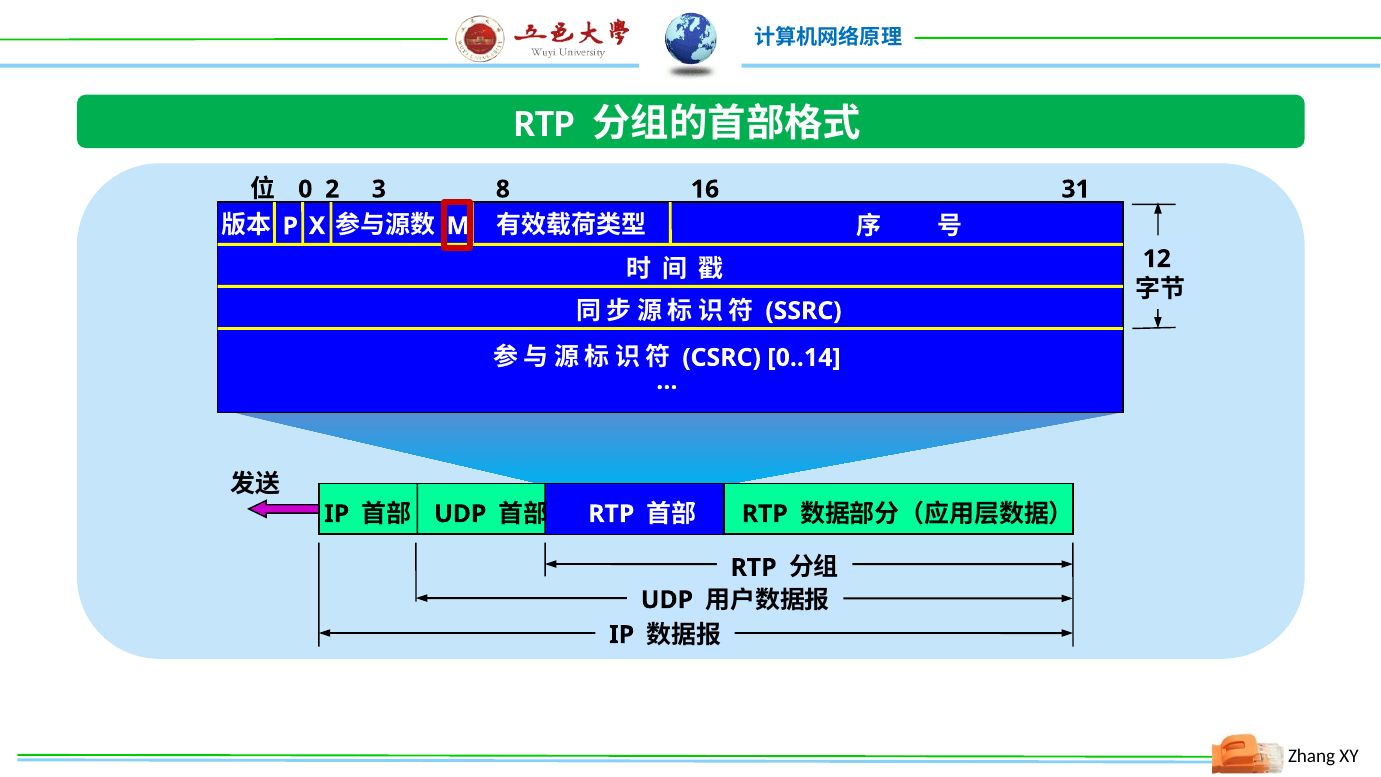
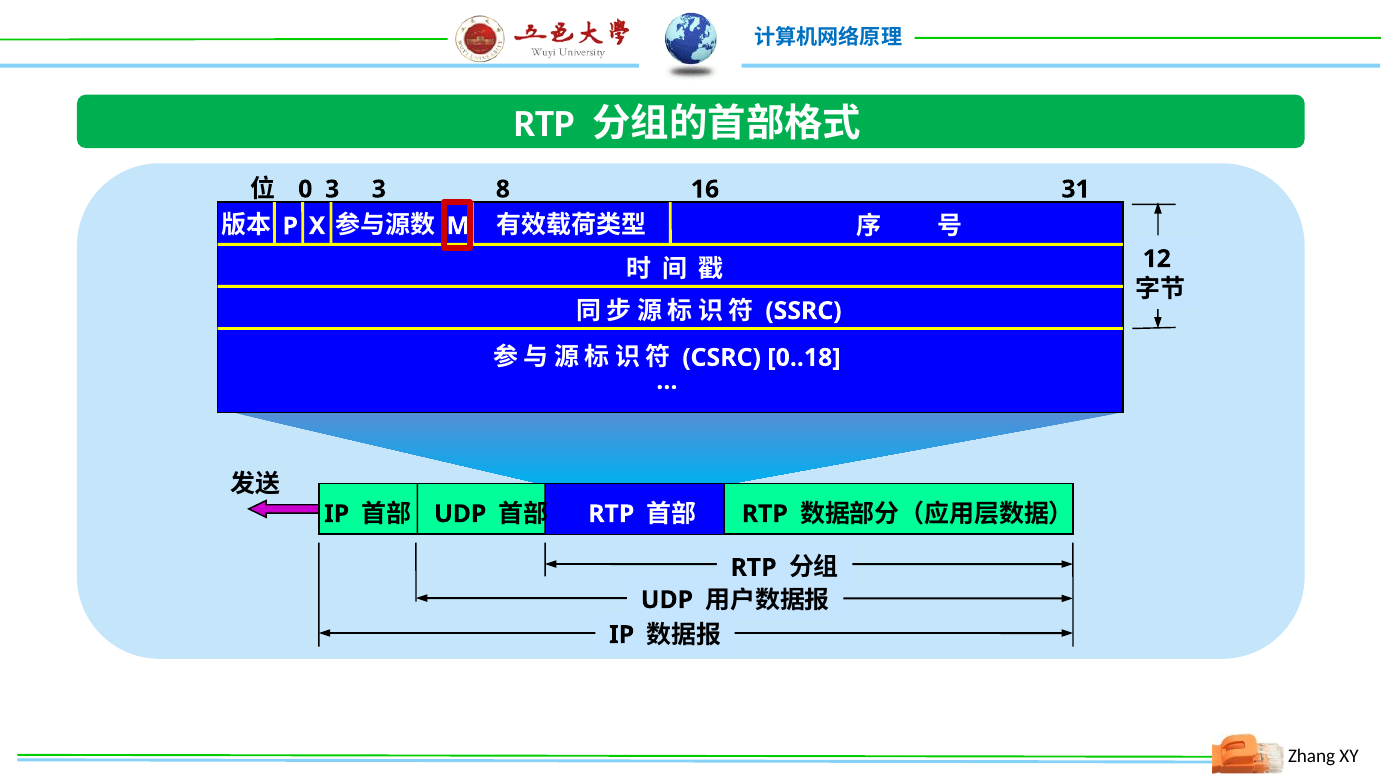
0 2: 2 -> 3
0..14: 0..14 -> 0..18
